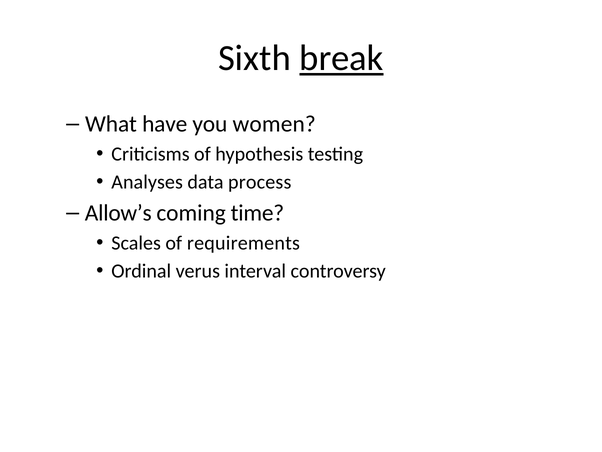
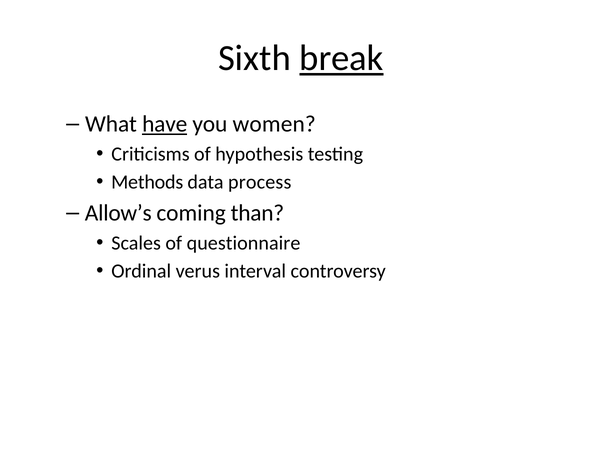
have underline: none -> present
Analyses: Analyses -> Methods
time: time -> than
requirements: requirements -> questionnaire
